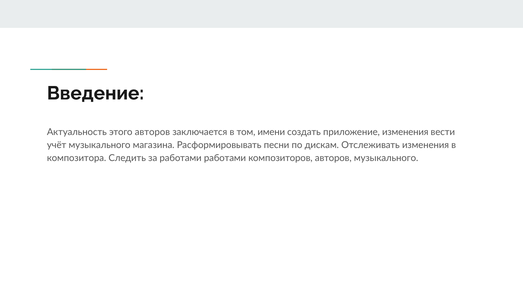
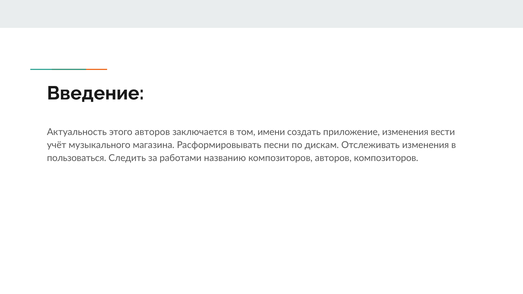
композитора: композитора -> пользоваться
работами работами: работами -> названию
авторов музыкального: музыкального -> композиторов
